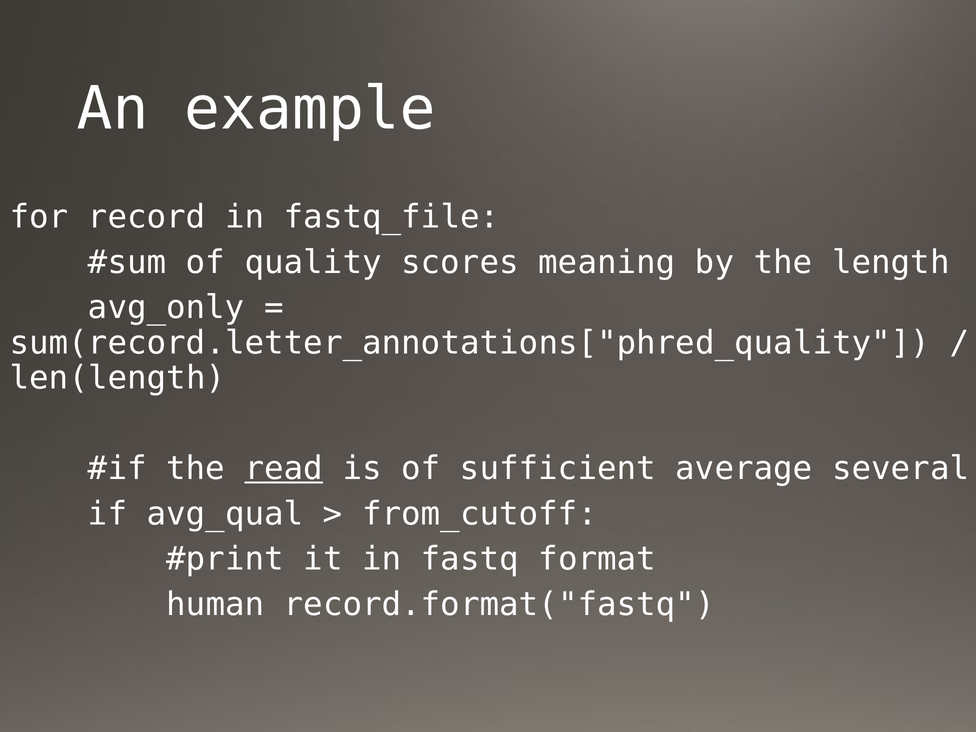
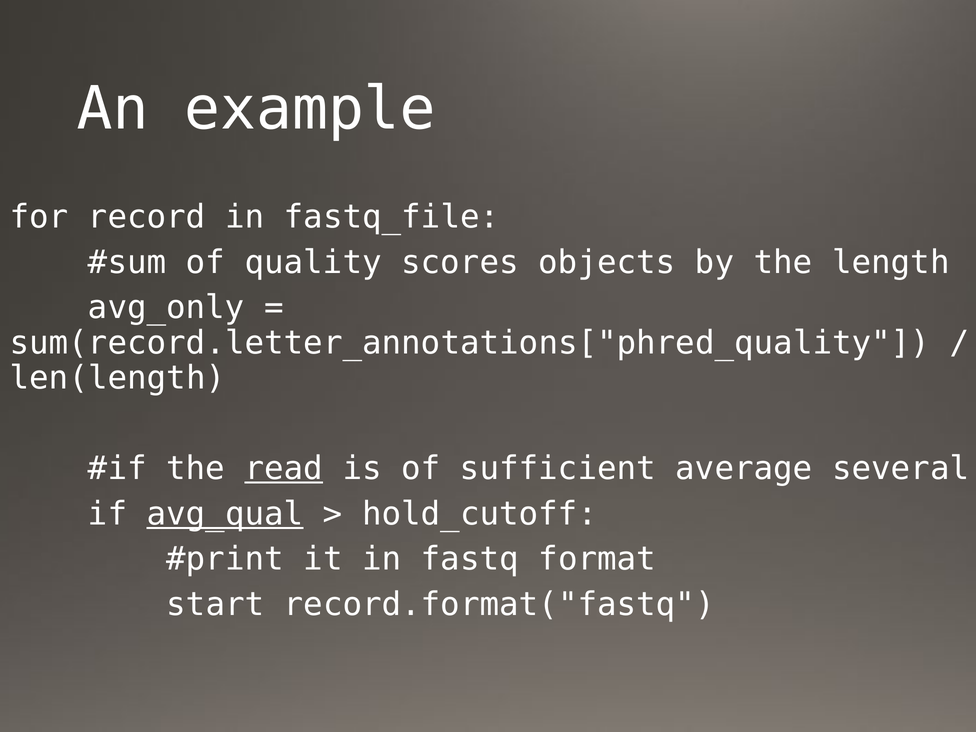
meaning: meaning -> objects
avg_qual underline: none -> present
from_cutoff: from_cutoff -> hold_cutoff
human: human -> start
